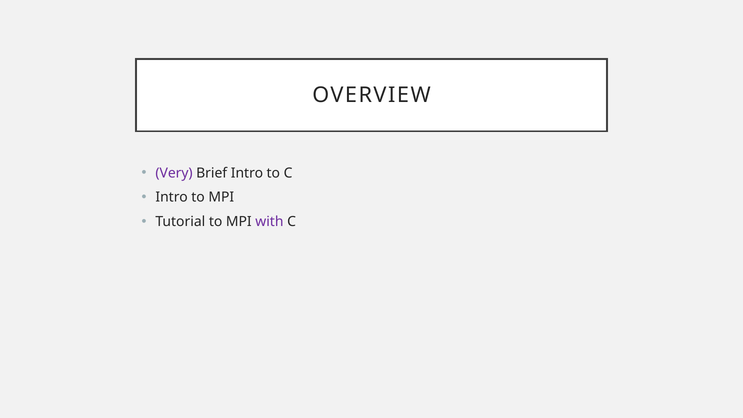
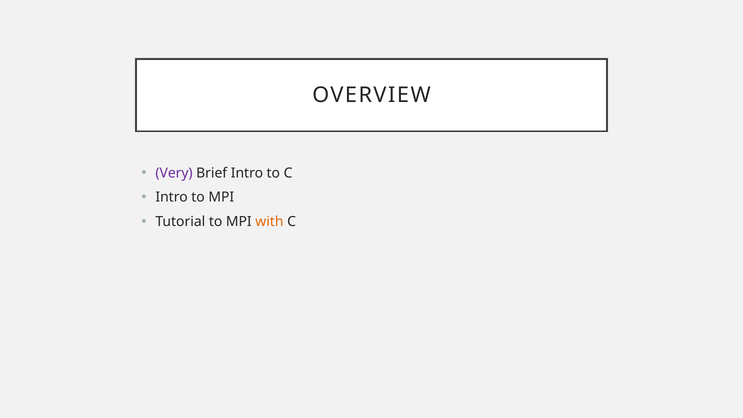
with colour: purple -> orange
